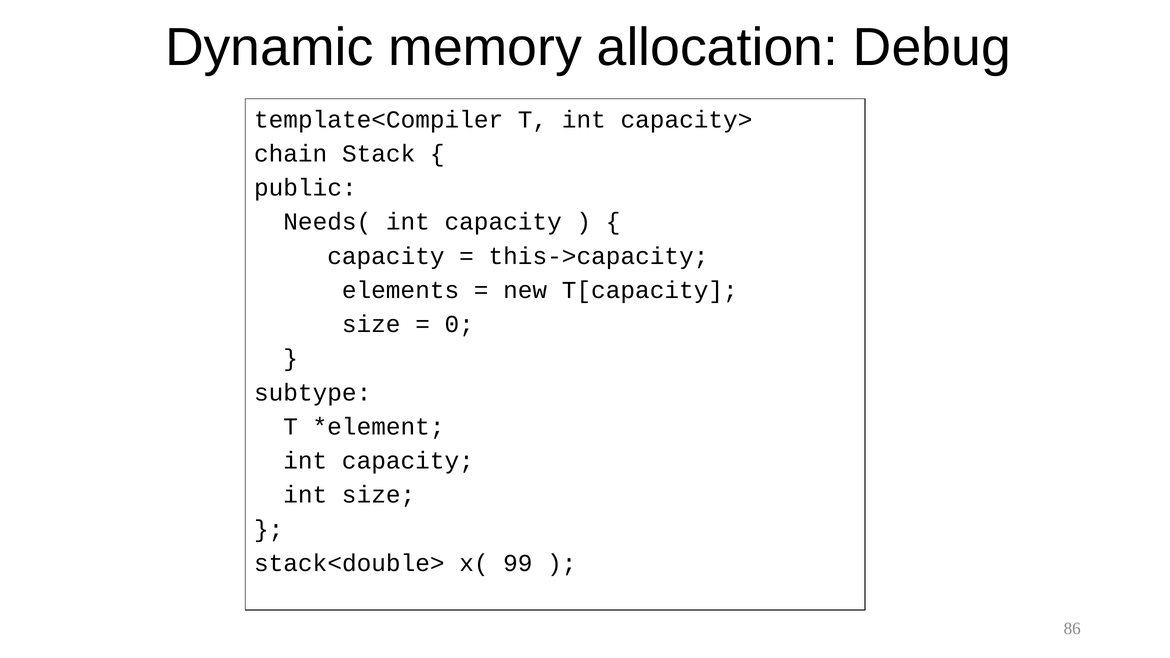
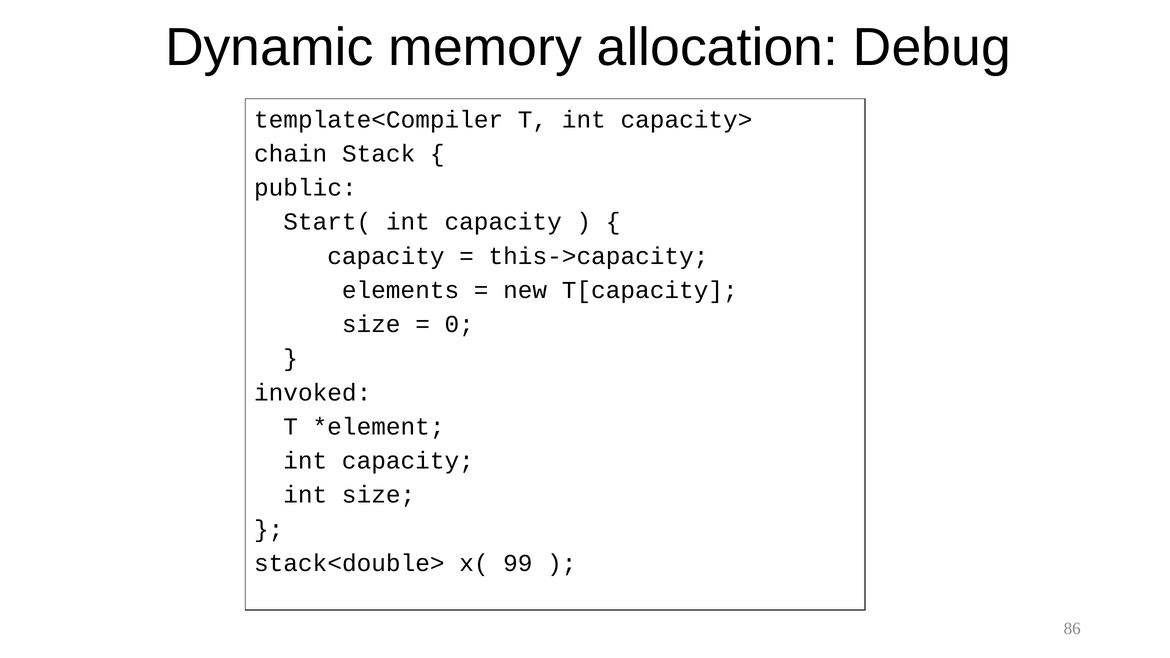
Needs(: Needs( -> Start(
subtype: subtype -> invoked
